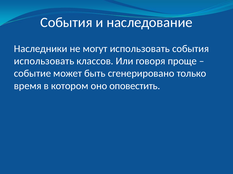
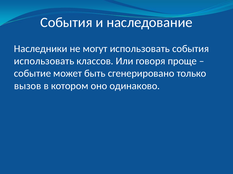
время: время -> вызов
оповестить: оповестить -> одинаково
